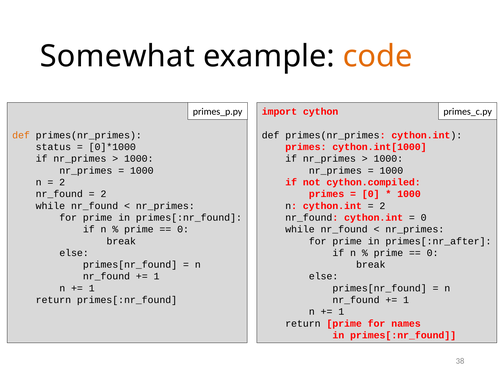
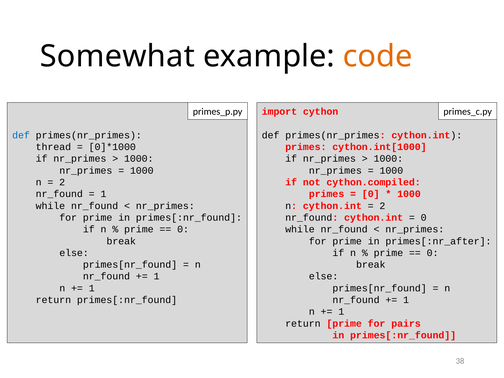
def at (21, 135) colour: orange -> blue
status: status -> thread
2 at (103, 194): 2 -> 1
names: names -> pairs
